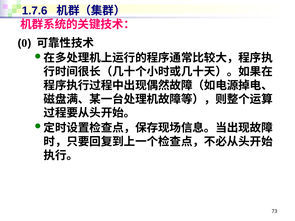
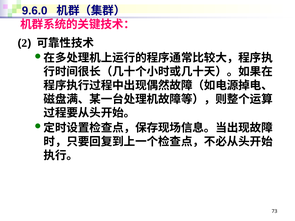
1.7.6: 1.7.6 -> 9.6.0
0: 0 -> 2
